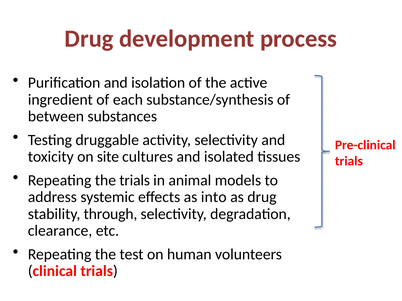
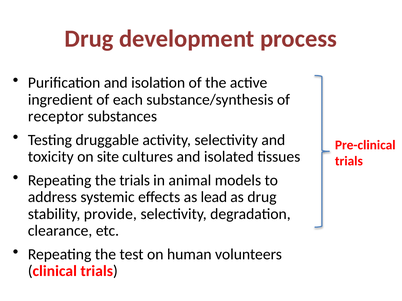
between: between -> receptor
into: into -> lead
through: through -> provide
